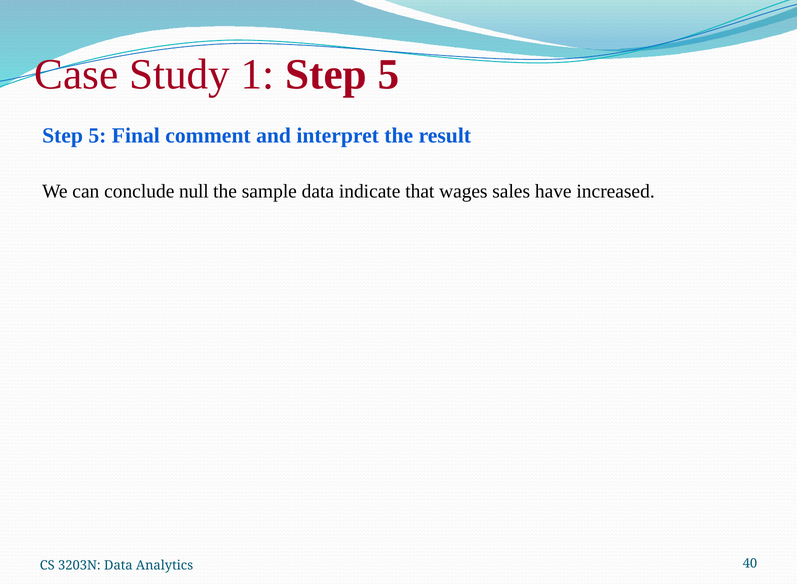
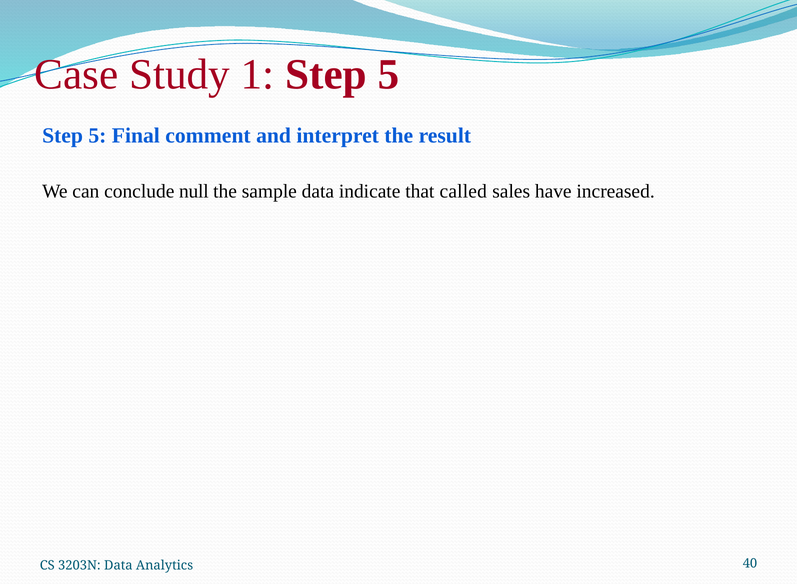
wages: wages -> called
